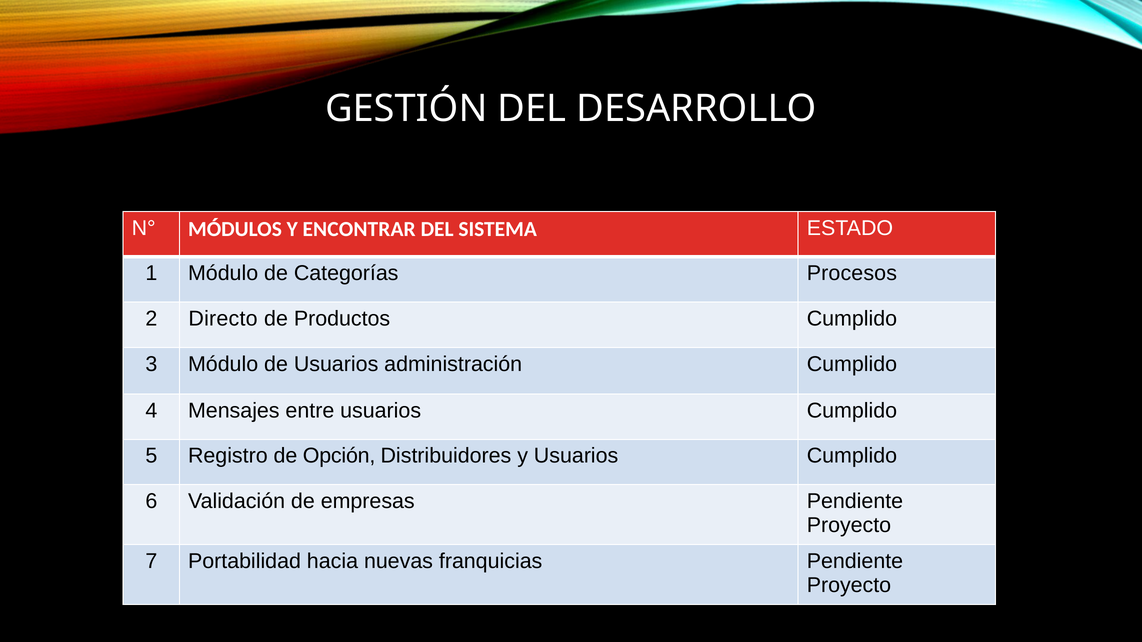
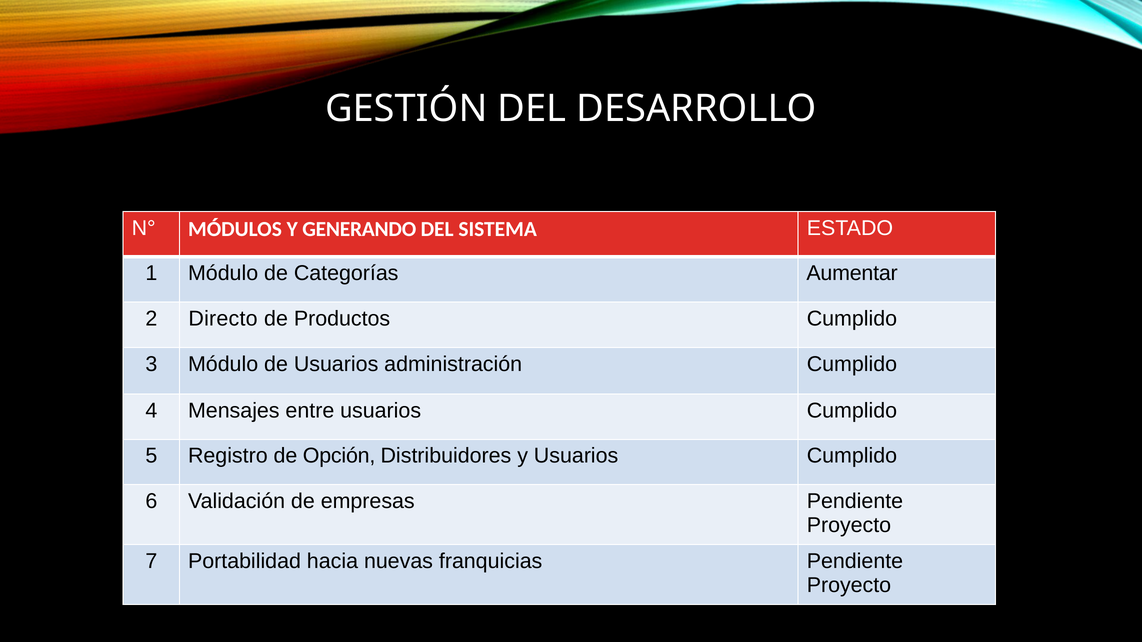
ENCONTRAR: ENCONTRAR -> GENERANDO
Procesos: Procesos -> Aumentar
